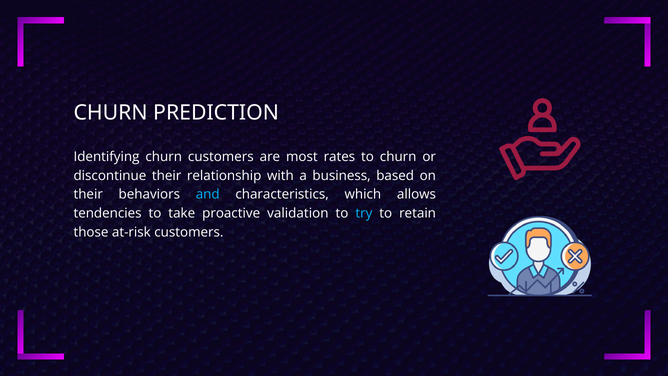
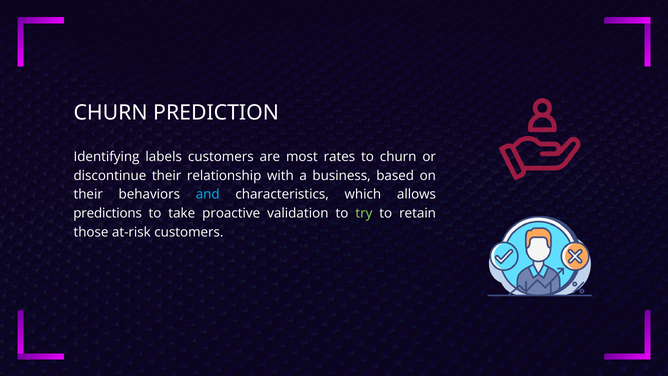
Identifying churn: churn -> labels
tendencies: tendencies -> predictions
try colour: light blue -> light green
